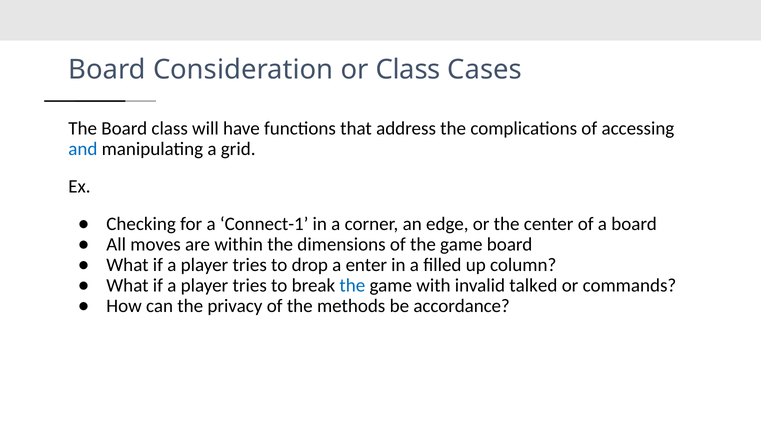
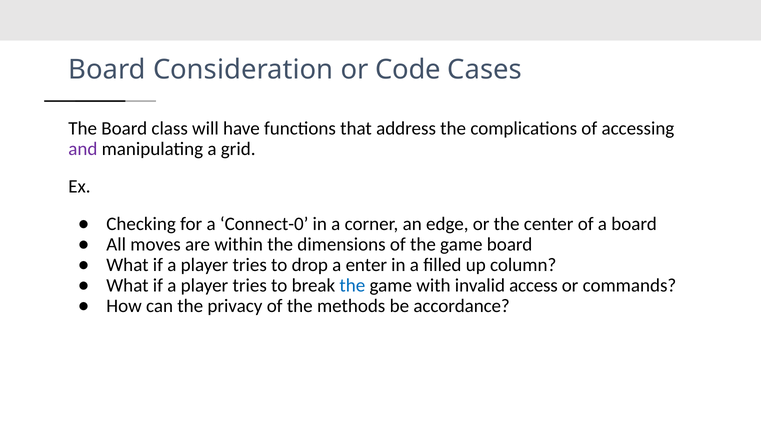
or Class: Class -> Code
and colour: blue -> purple
Connect-1: Connect-1 -> Connect-0
talked: talked -> access
